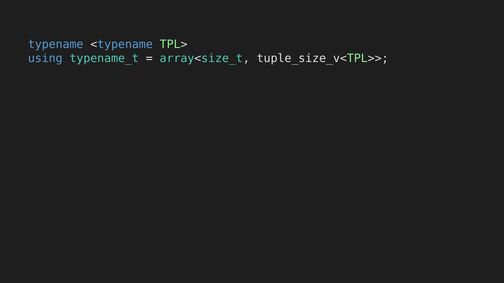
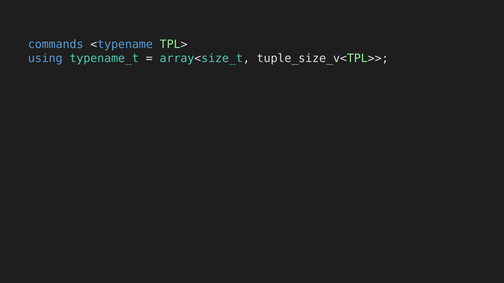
typename: typename -> commands
